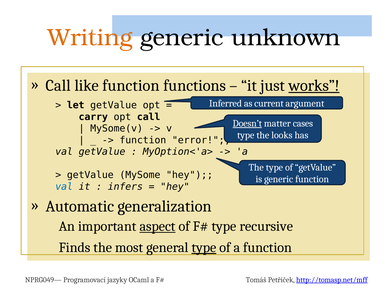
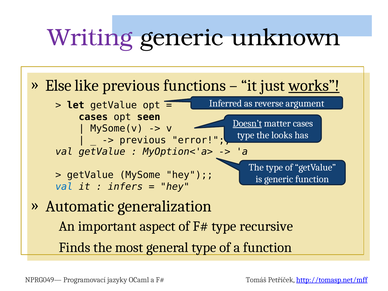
Writing colour: orange -> purple
Call at (58, 86): Call -> Else
like function: function -> previous
current: current -> reverse
carry at (93, 117): carry -> cases
opt call: call -> seen
function at (143, 140): function -> previous
aspect underline: present -> none
type at (204, 247) underline: present -> none
